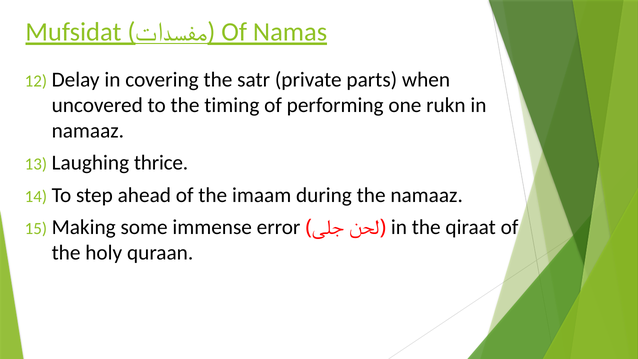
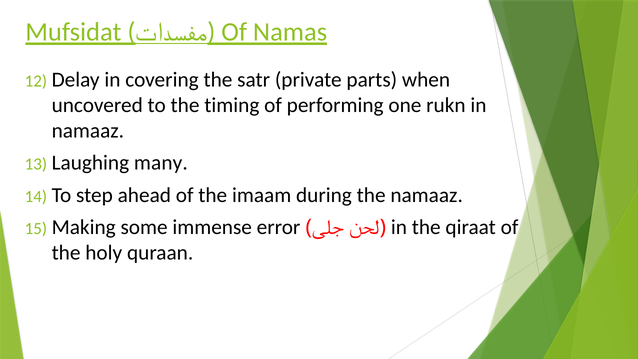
thrice: thrice -> many
